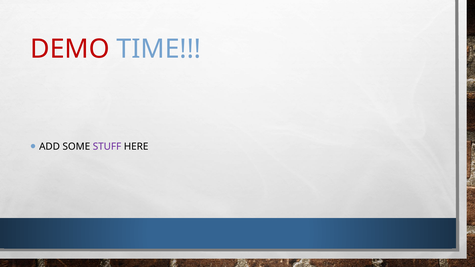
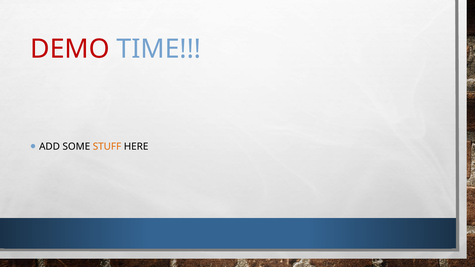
STUFF colour: purple -> orange
